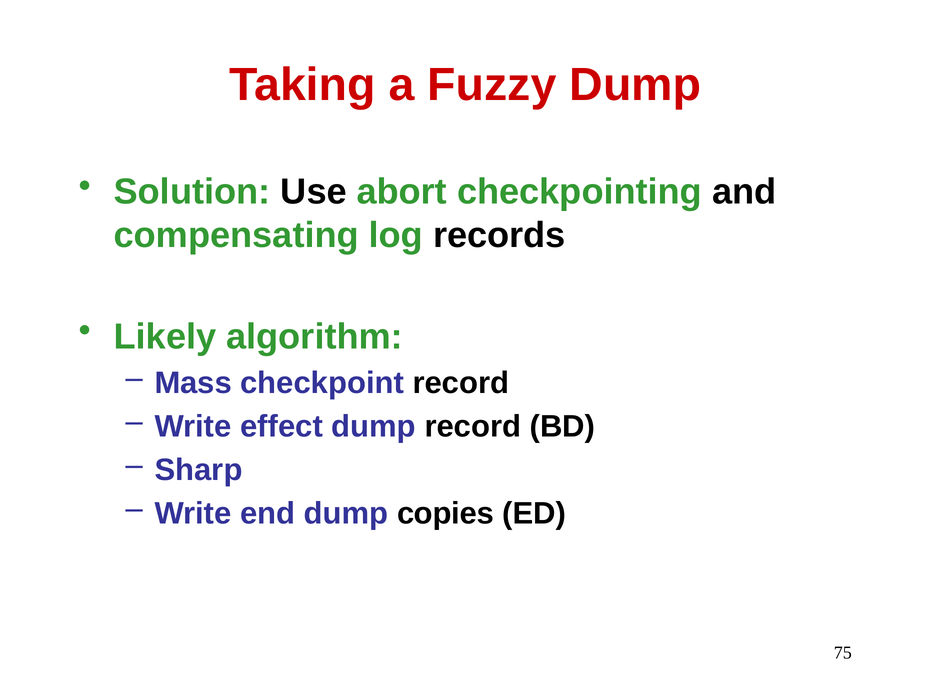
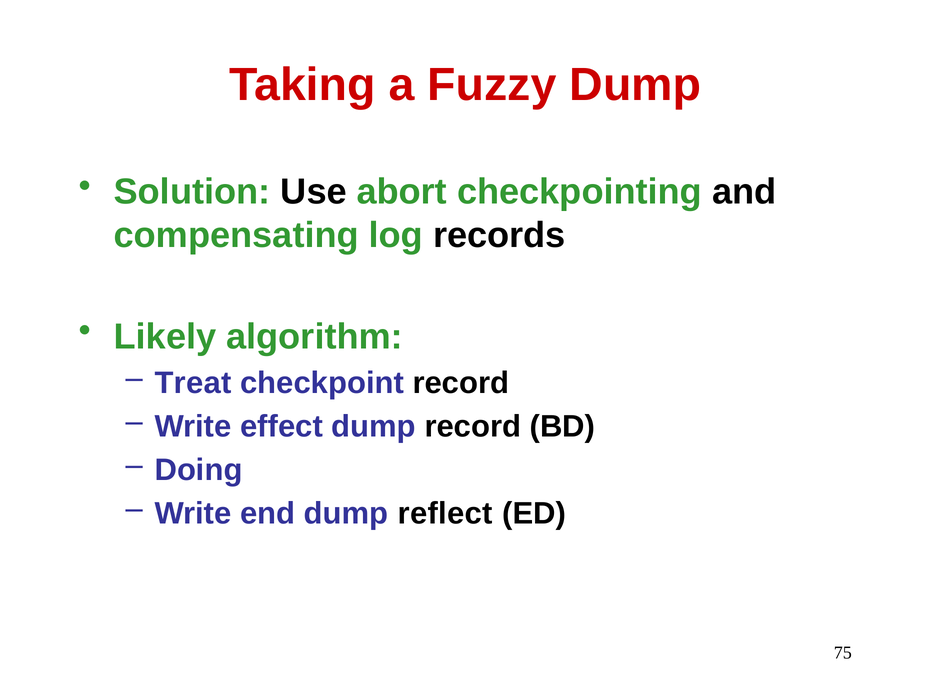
Mass: Mass -> Treat
Sharp: Sharp -> Doing
copies: copies -> reflect
